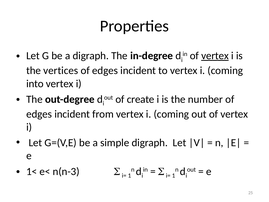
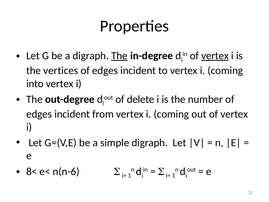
The at (119, 56) underline: none -> present
create: create -> delete
1<: 1< -> 8<
n(n-3: n(n-3 -> n(n-6
